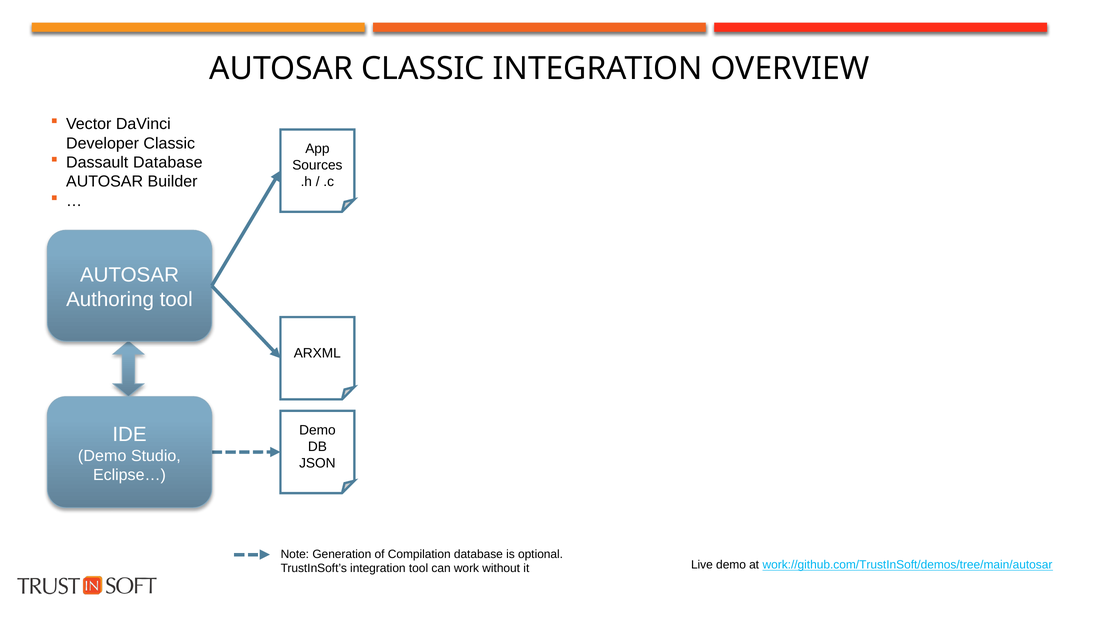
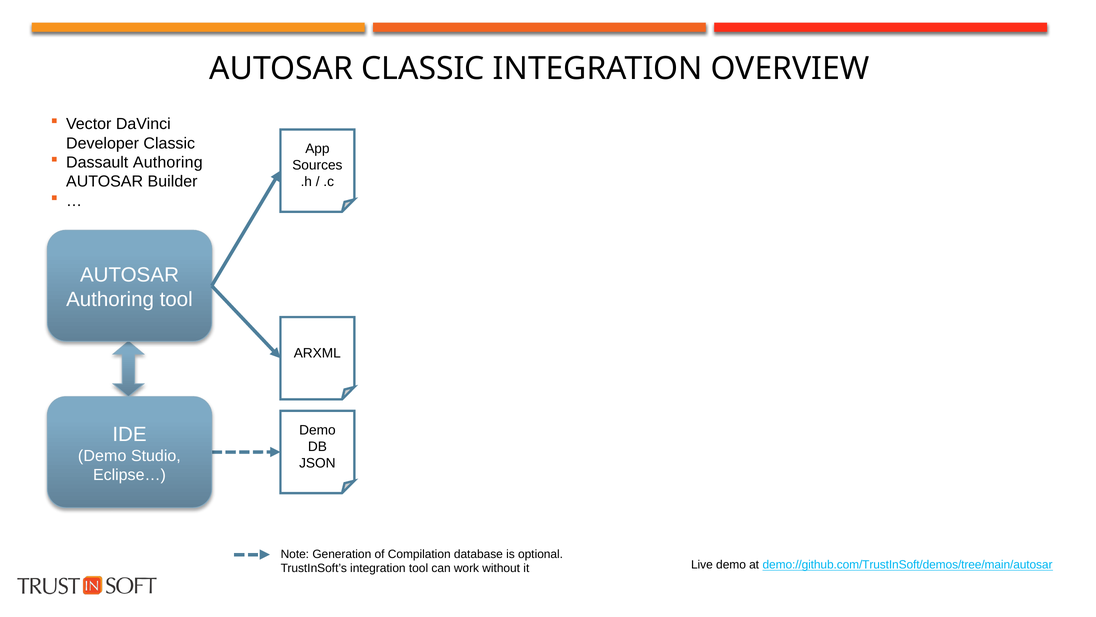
Dassault Database: Database -> Authoring
work://github.com/TrustInSoft/demos/tree/main/autosar: work://github.com/TrustInSoft/demos/tree/main/autosar -> demo://github.com/TrustInSoft/demos/tree/main/autosar
